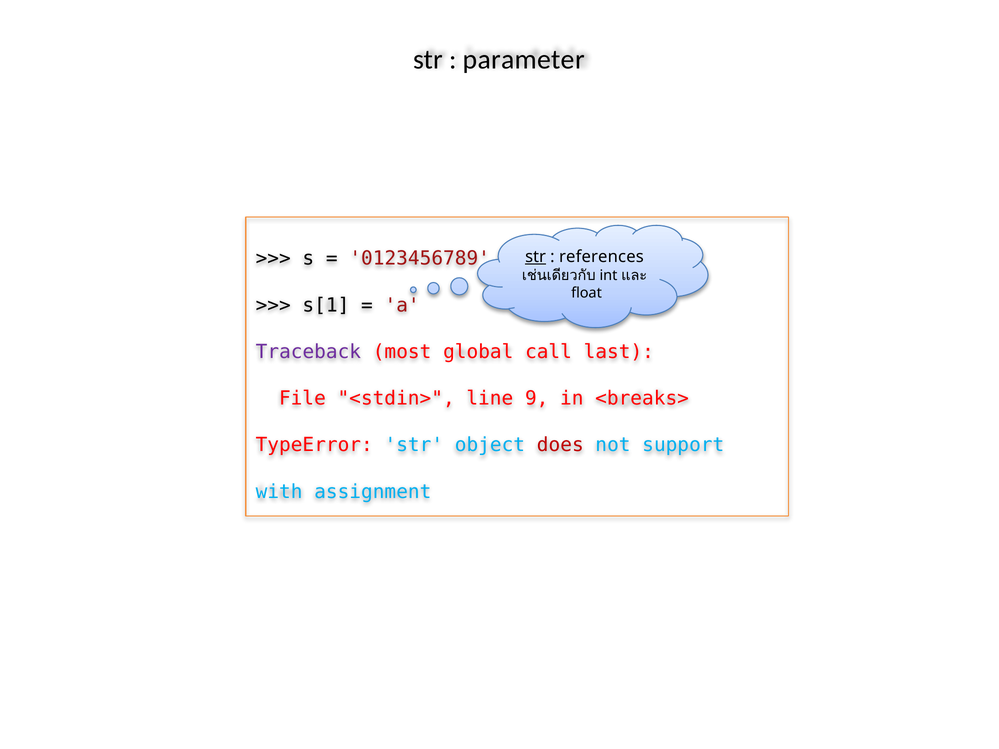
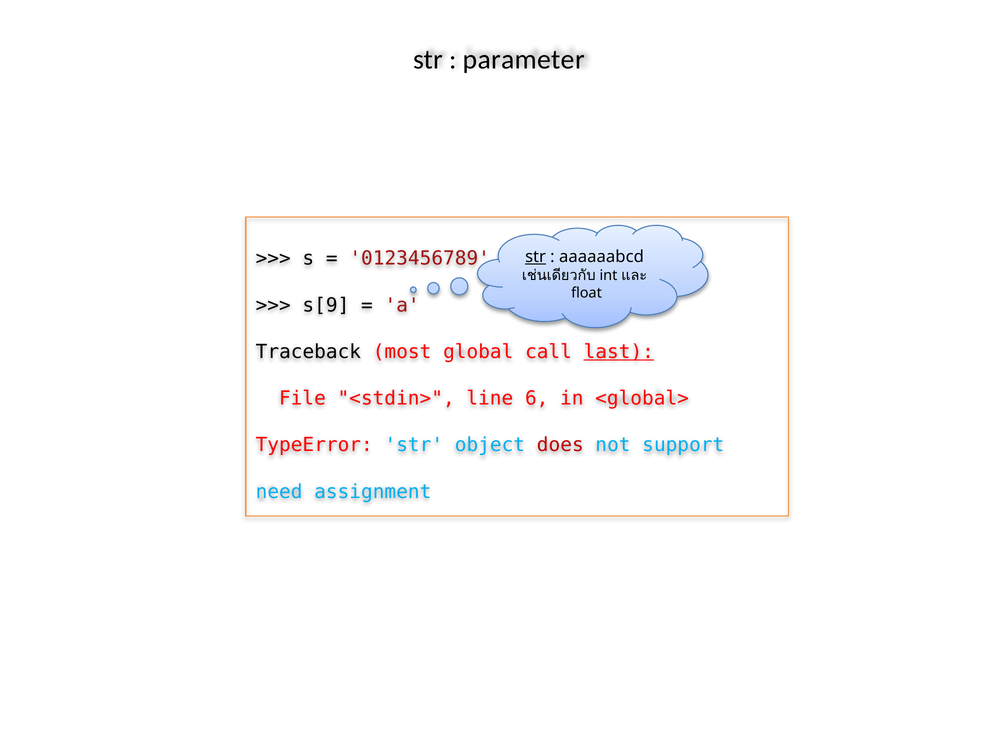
references: references -> aaaaaabcd
s[1: s[1 -> s[9
Traceback colour: purple -> black
last underline: none -> present
9: 9 -> 6
<breaks>: <breaks> -> <global>
with: with -> need
